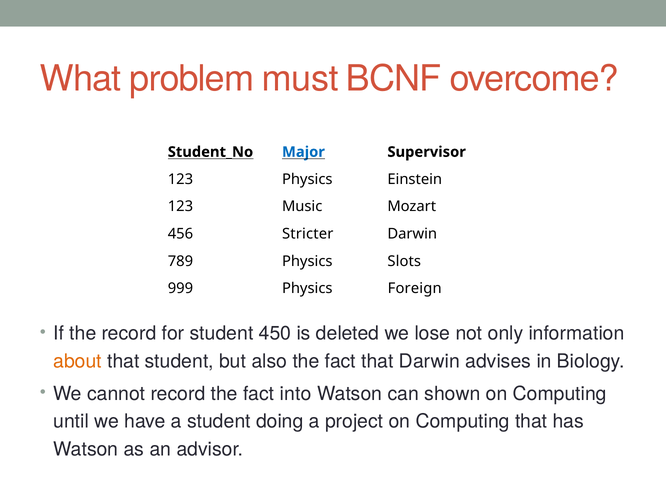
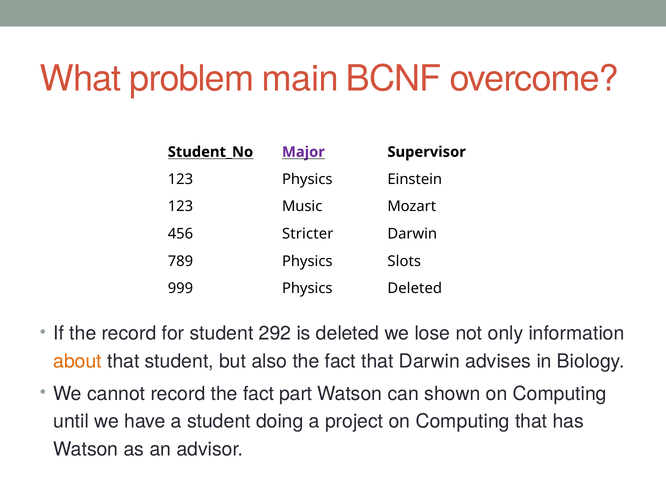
must: must -> main
Major colour: blue -> purple
Physics Foreign: Foreign -> Deleted
450: 450 -> 292
into: into -> part
